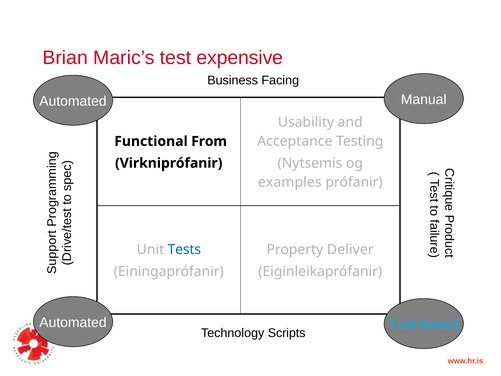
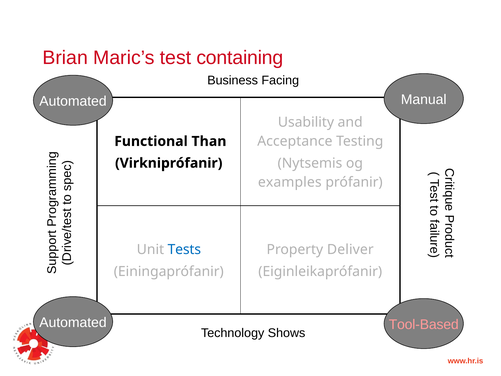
expensive: expensive -> containing
From: From -> Than
Tool-Based colour: light blue -> pink
Scripts: Scripts -> Shows
